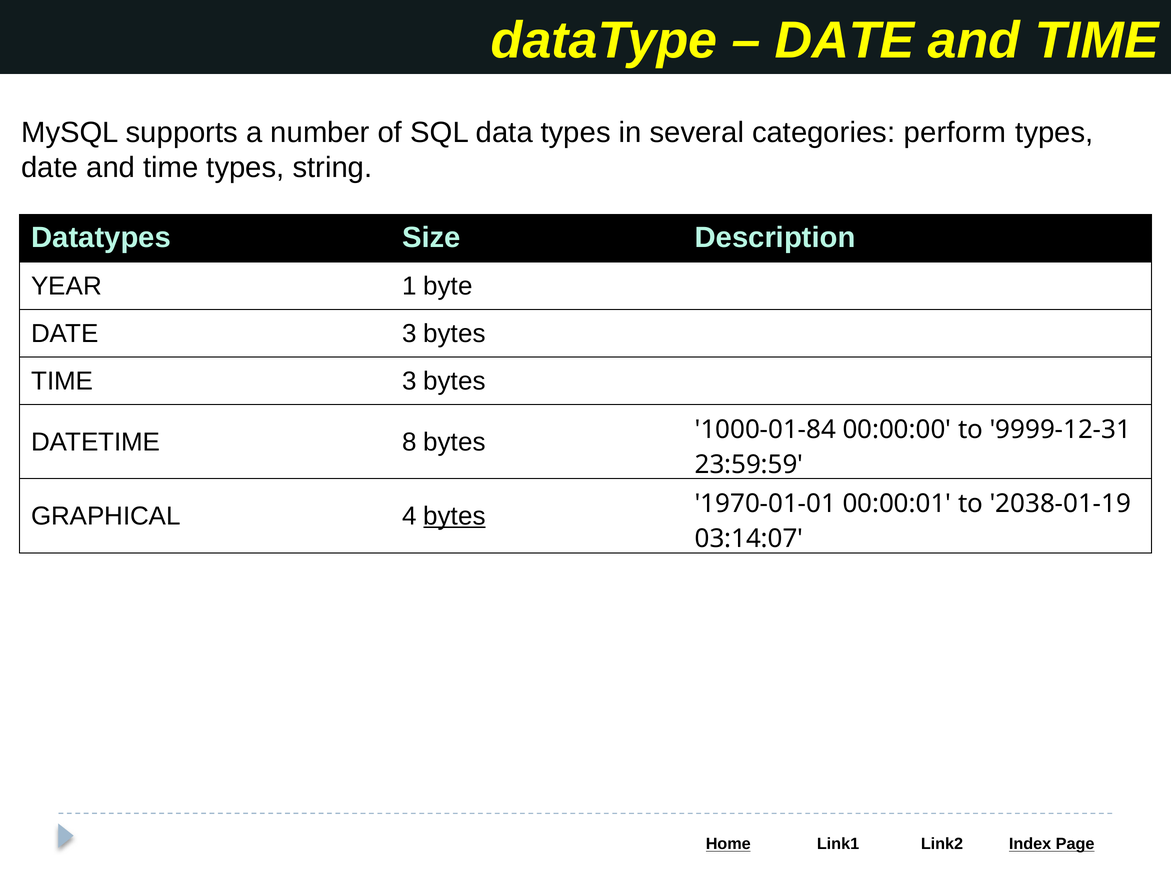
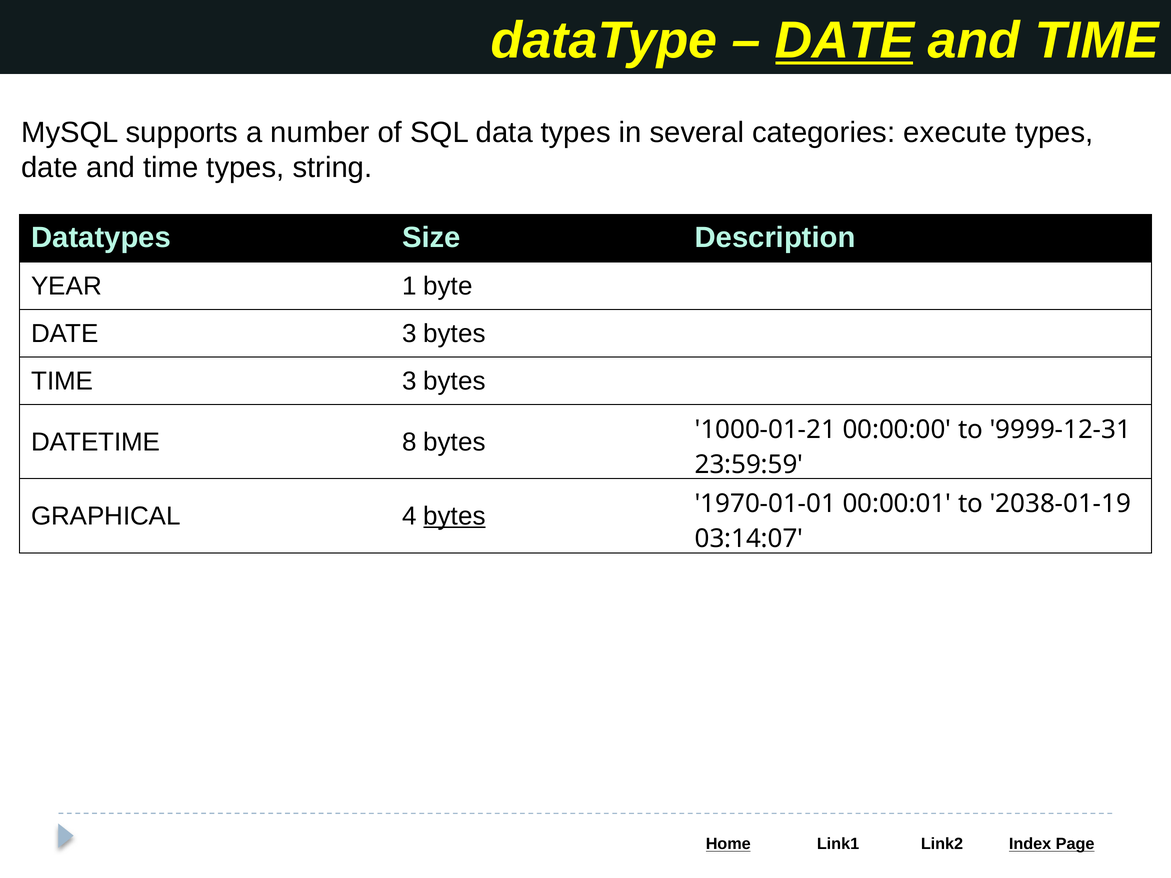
DATE at (845, 41) underline: none -> present
perform: perform -> execute
1000-01-84: 1000-01-84 -> 1000-01-21
